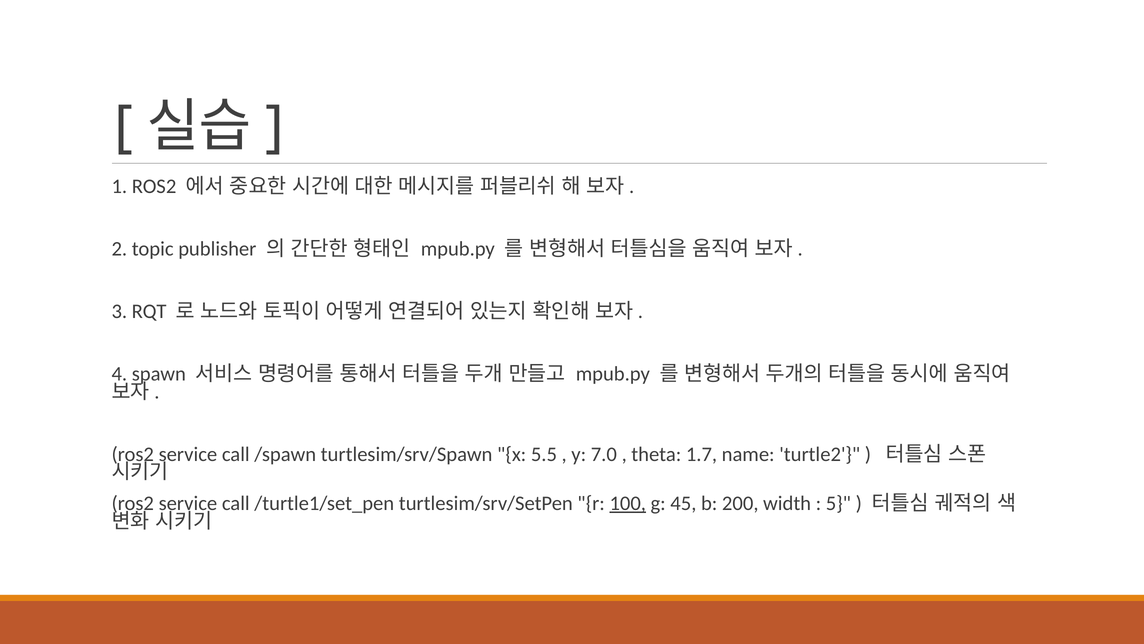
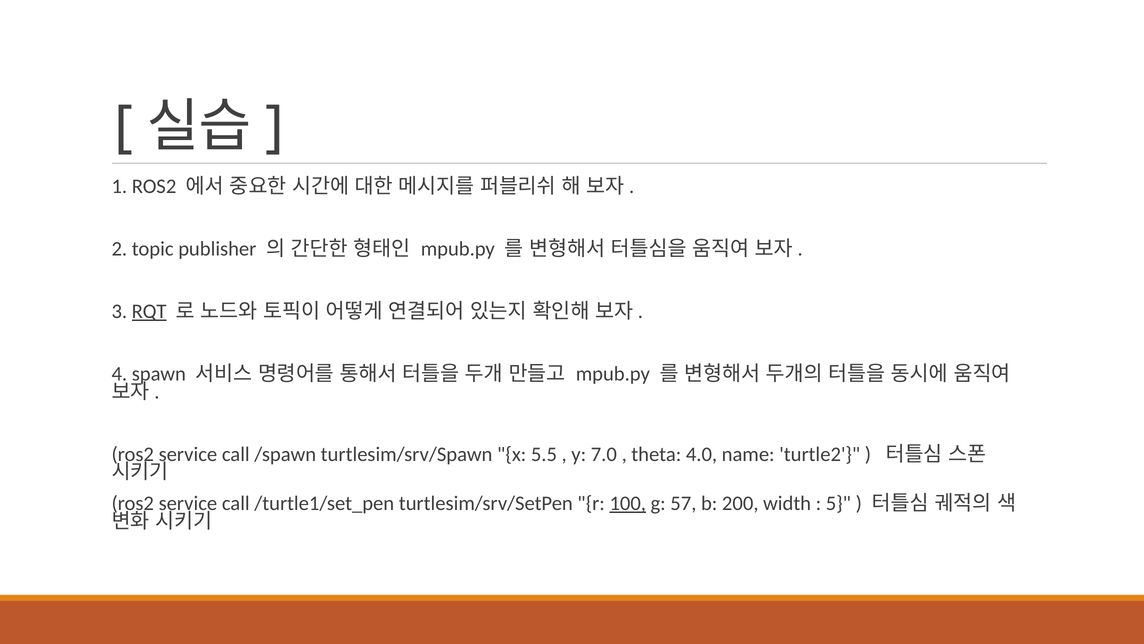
RQT underline: none -> present
1.7: 1.7 -> 4.0
45: 45 -> 57
